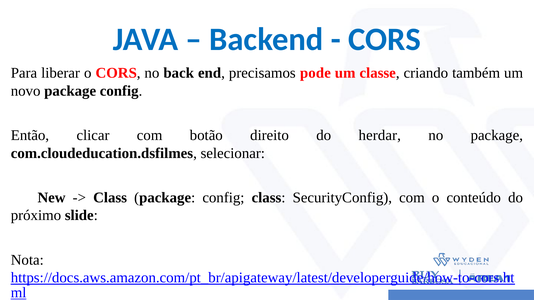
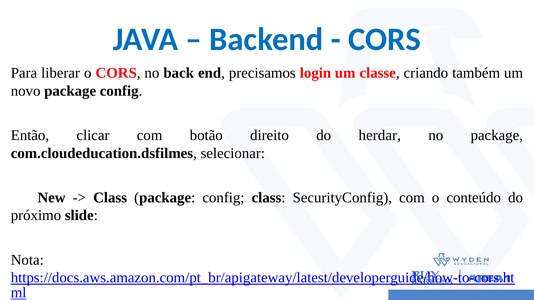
pode: pode -> login
